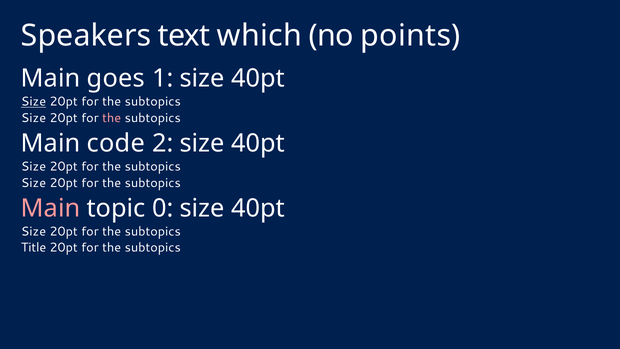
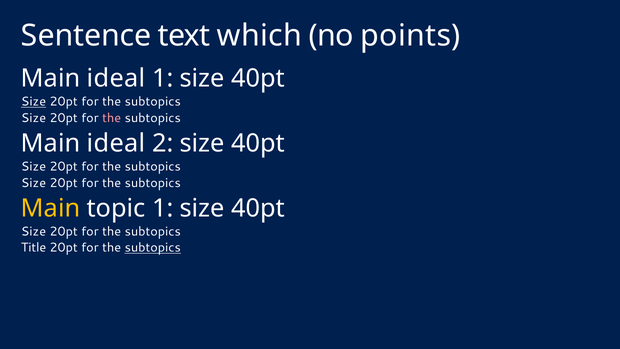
Speakers: Speakers -> Sentence
goes at (116, 79): goes -> ideal
code at (116, 143): code -> ideal
Main at (51, 208) colour: pink -> yellow
topic 0: 0 -> 1
subtopics at (153, 248) underline: none -> present
